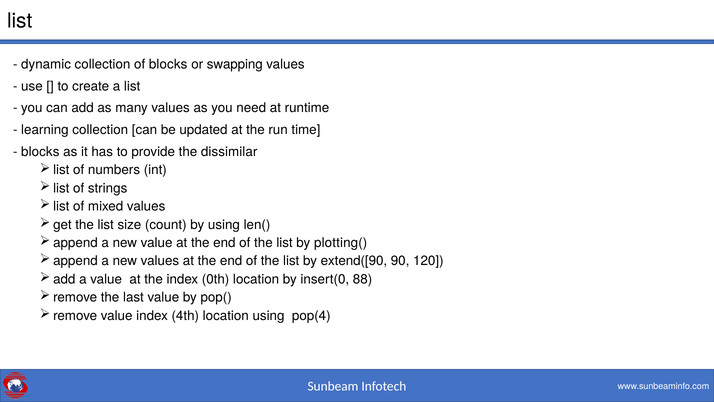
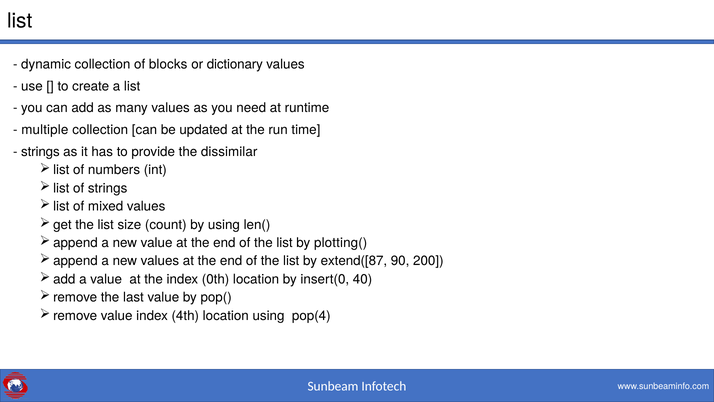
swapping: swapping -> dictionary
learning: learning -> multiple
blocks at (40, 152): blocks -> strings
extend([90: extend([90 -> extend([87
120: 120 -> 200
88: 88 -> 40
